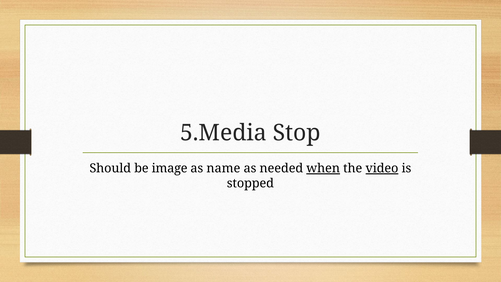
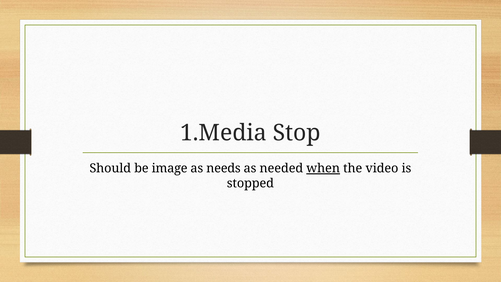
5.Media: 5.Media -> 1.Media
name: name -> needs
video underline: present -> none
